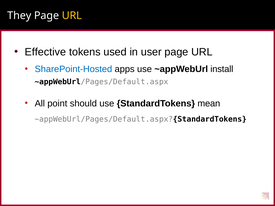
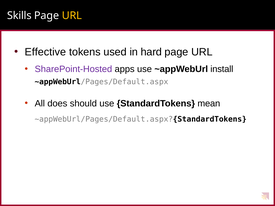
They: They -> Skills
user: user -> hard
SharePoint-Hosted colour: blue -> purple
point: point -> does
